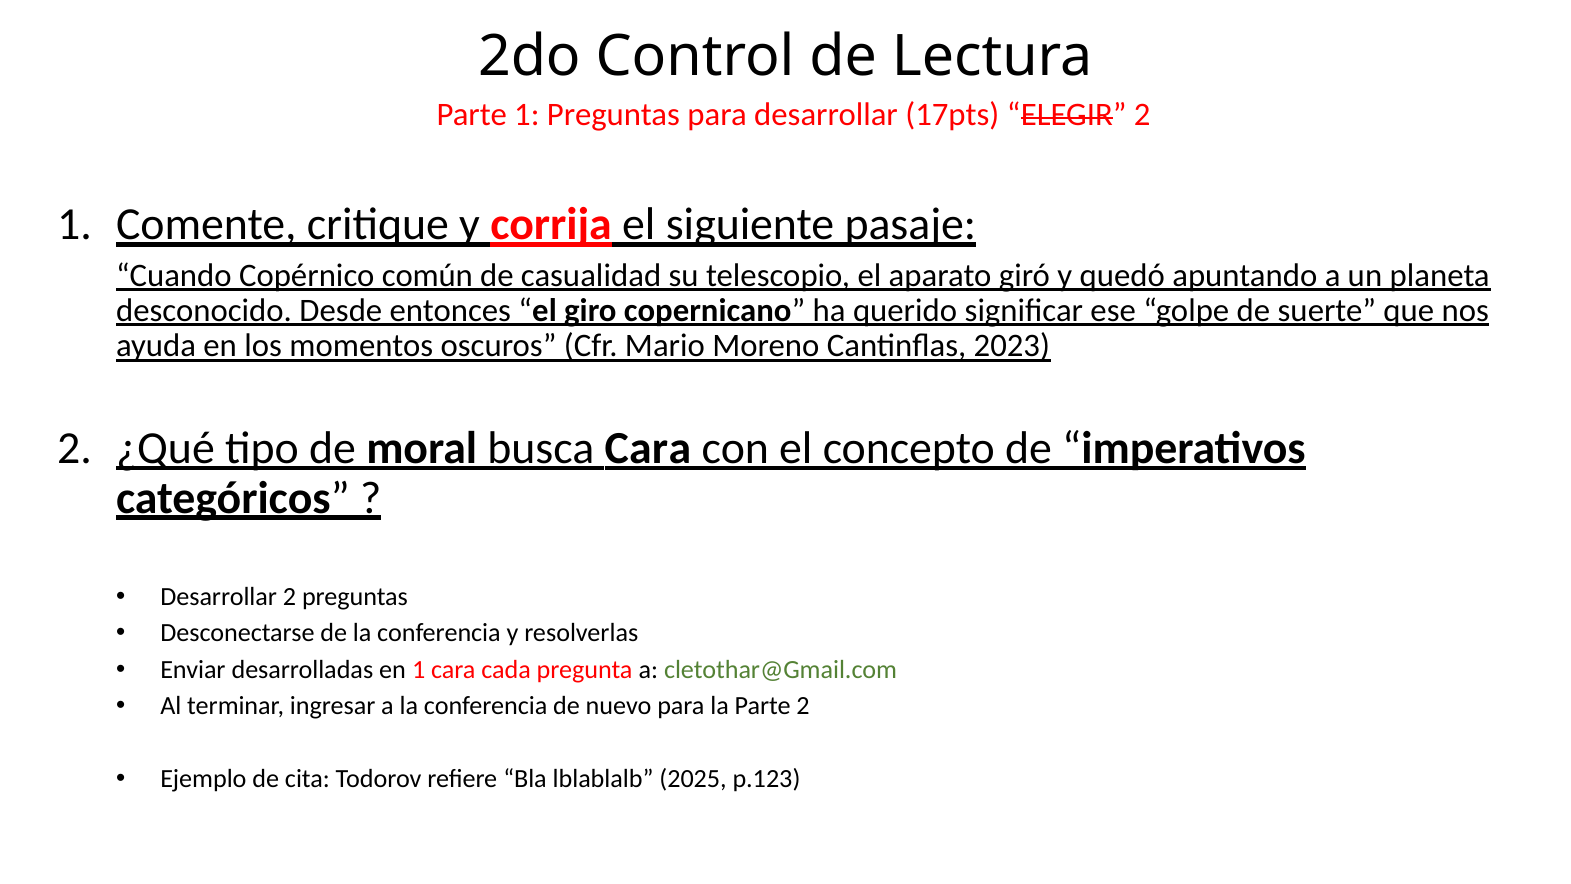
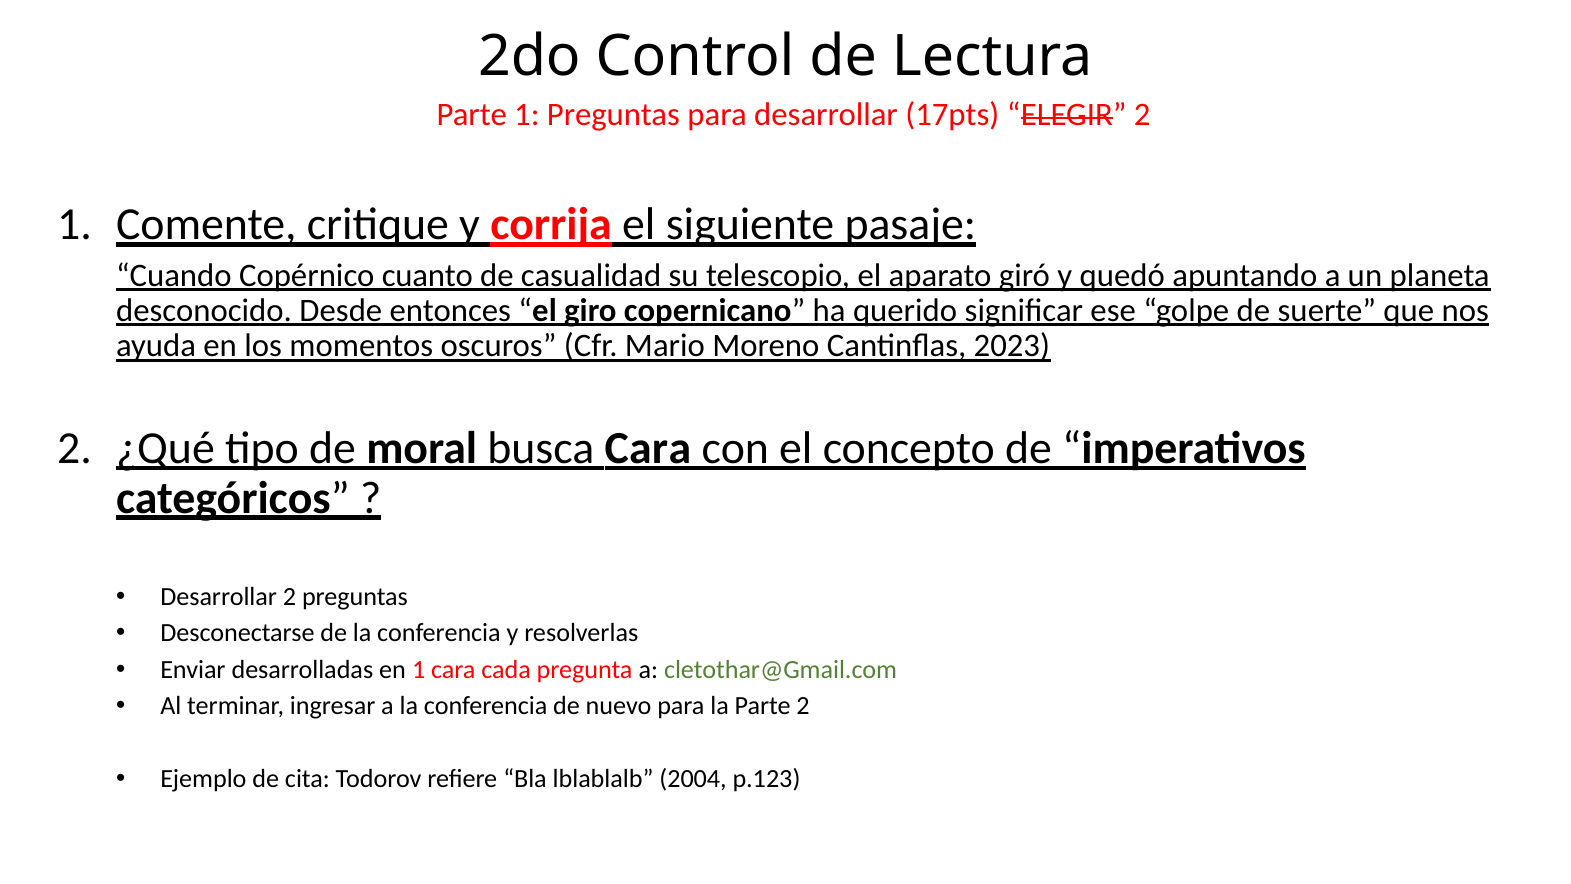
común: común -> cuanto
2025: 2025 -> 2004
